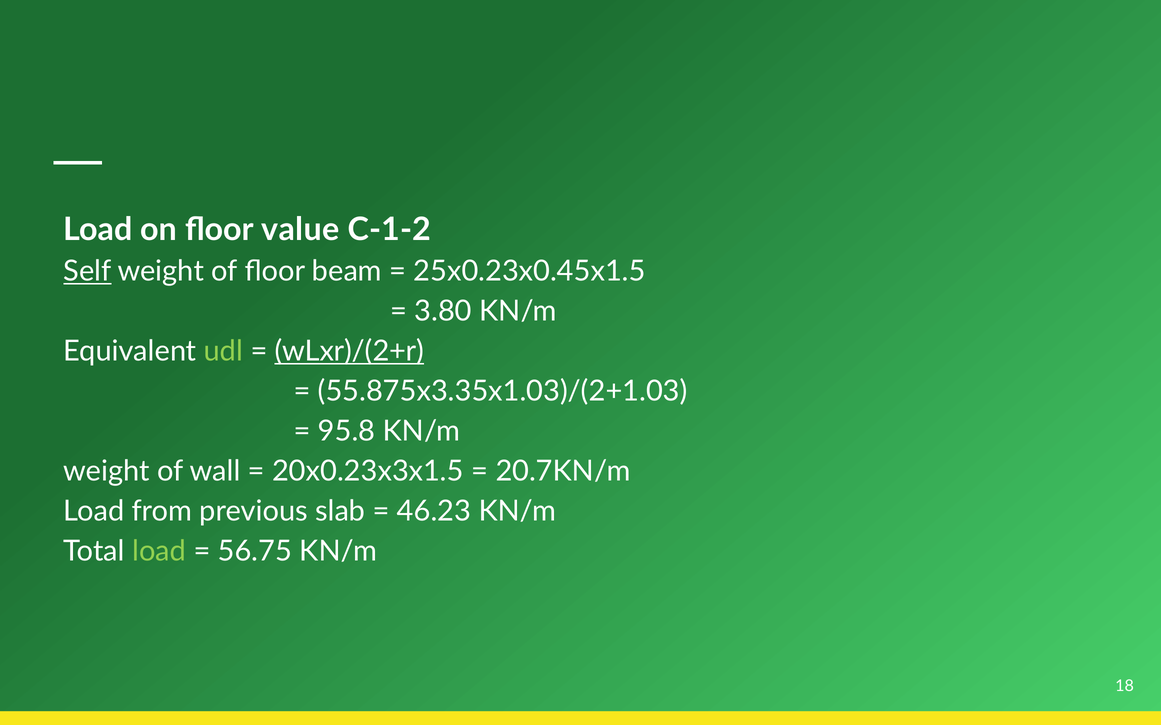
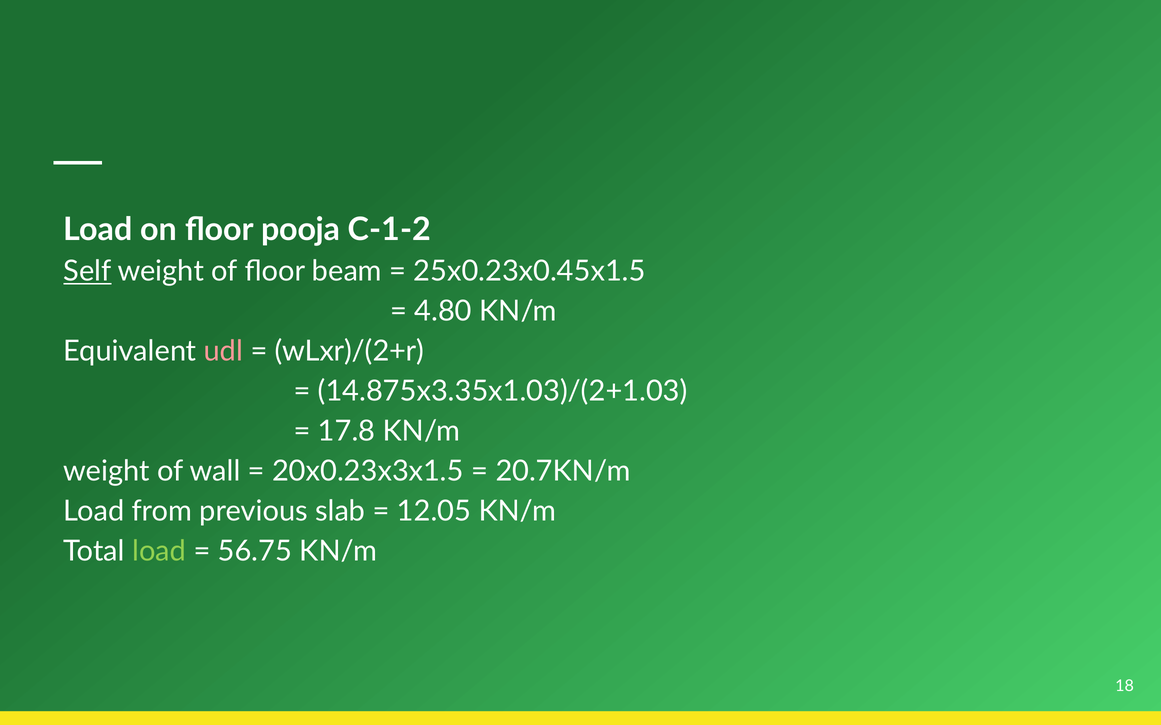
value: value -> pooja
3.80: 3.80 -> 4.80
udl colour: light green -> pink
wLxr)/(2+r underline: present -> none
55.875x3.35x1.03)/(2+1.03: 55.875x3.35x1.03)/(2+1.03 -> 14.875x3.35x1.03)/(2+1.03
95.8: 95.8 -> 17.8
46.23: 46.23 -> 12.05
